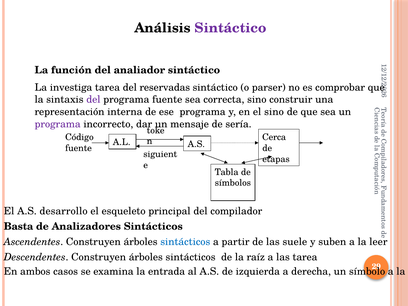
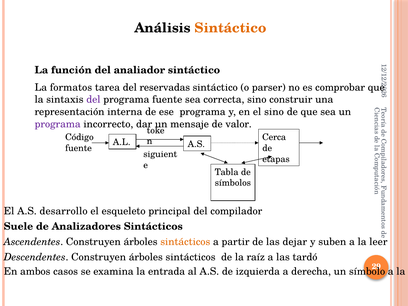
Sintáctico at (231, 28) colour: purple -> orange
investiga: investiga -> formatos
sería: sería -> valor
Basta: Basta -> Suele
sintácticos at (185, 242) colour: blue -> orange
suele: suele -> dejar
las tarea: tarea -> tardó
